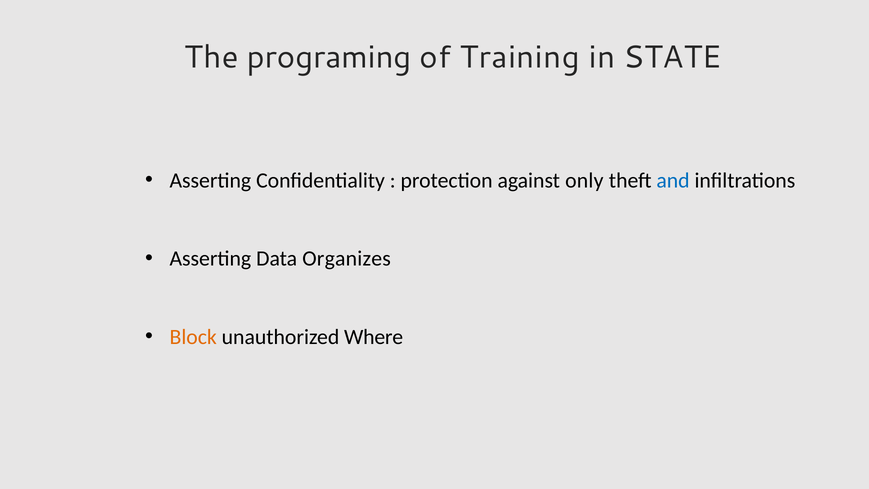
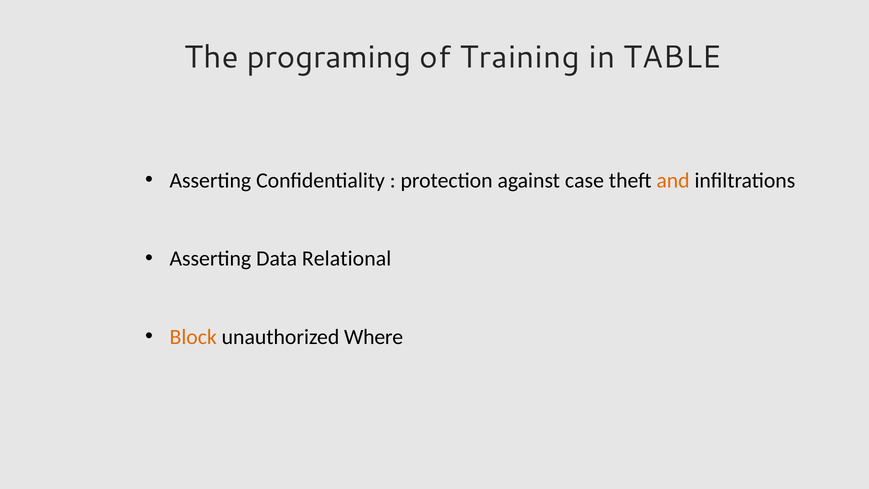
STATE: STATE -> TABLE
only: only -> case
and colour: blue -> orange
Organizes: Organizes -> Relational
